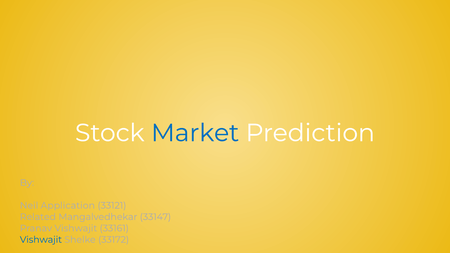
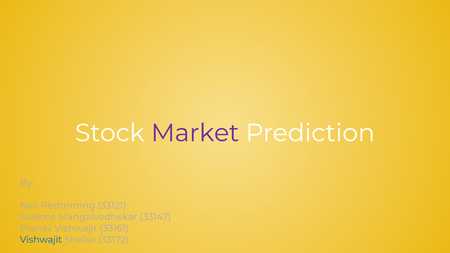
Market colour: blue -> purple
Application: Application -> Performing
Related: Related -> Science
